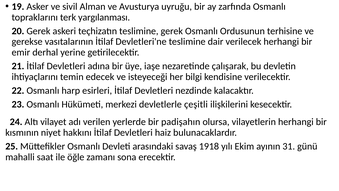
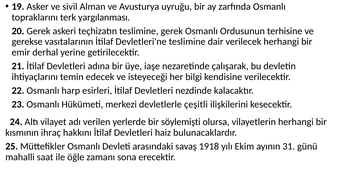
padişahın: padişahın -> söylemişti
niyet: niyet -> ihraç
